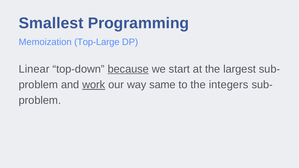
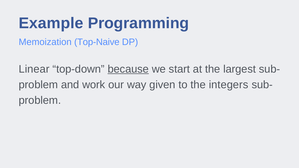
Smallest: Smallest -> Example
Top-Large: Top-Large -> Top-Naive
work underline: present -> none
same: same -> given
